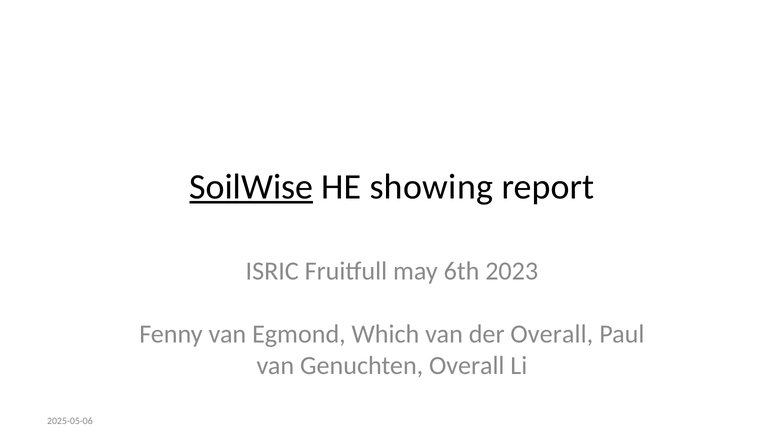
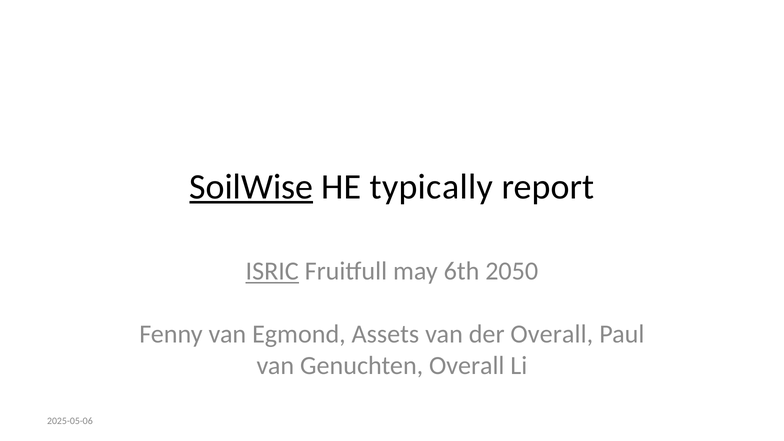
showing: showing -> typically
ISRIC underline: none -> present
2023: 2023 -> 2050
Which: Which -> Assets
